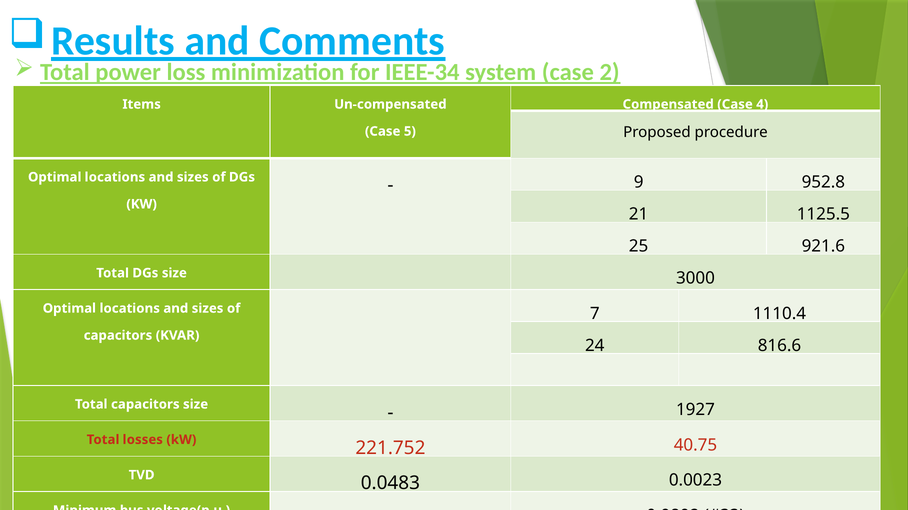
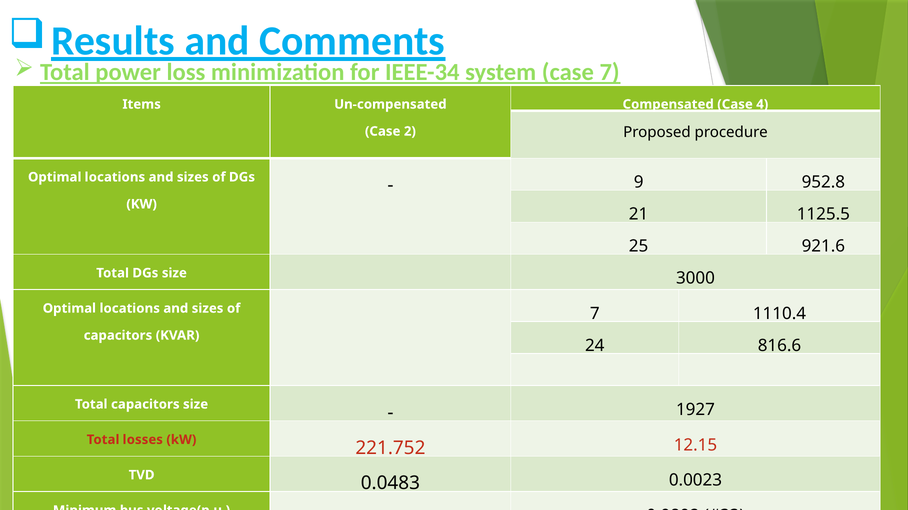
case 2: 2 -> 7
5: 5 -> 2
40.75: 40.75 -> 12.15
